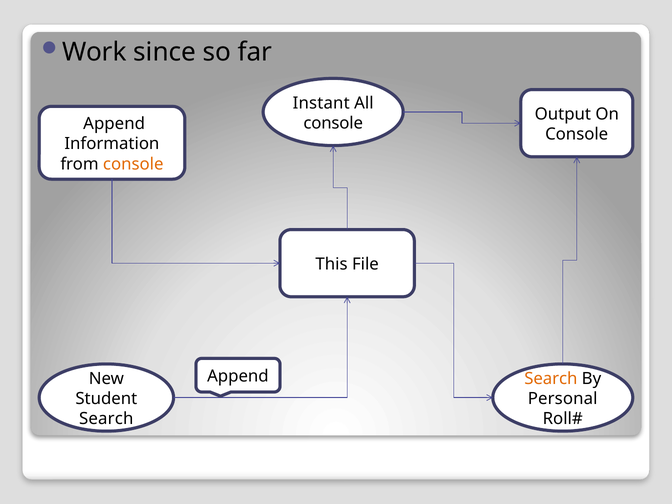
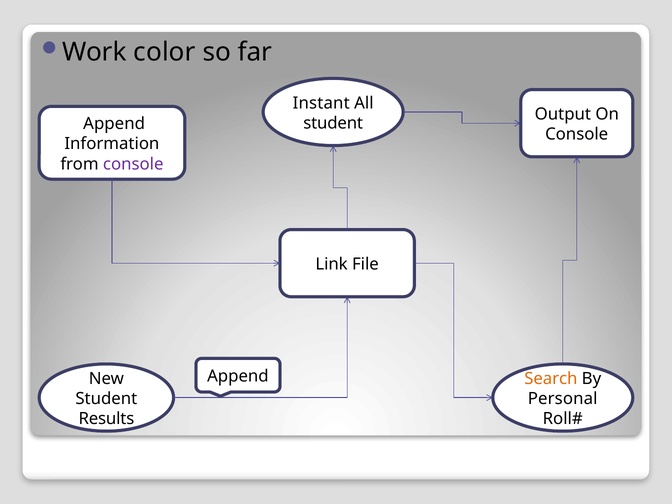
since: since -> color
console at (333, 123): console -> student
console at (133, 164) colour: orange -> purple
This: This -> Link
Search at (106, 419): Search -> Results
